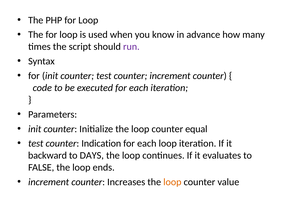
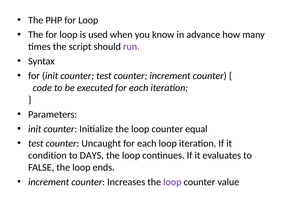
Indication: Indication -> Uncaught
backward: backward -> condition
loop at (172, 183) colour: orange -> purple
